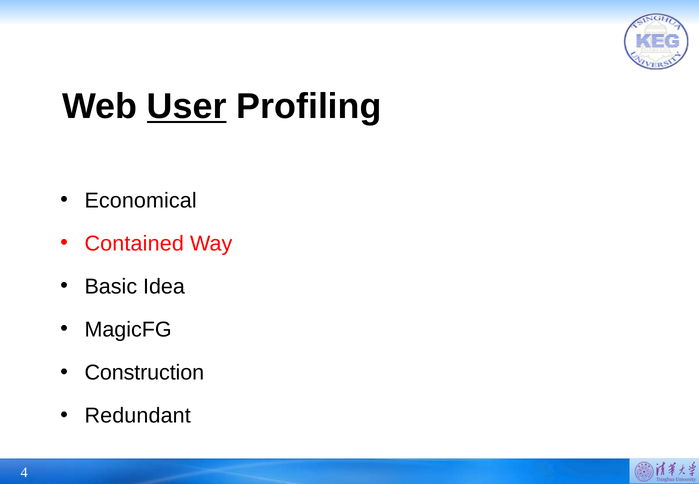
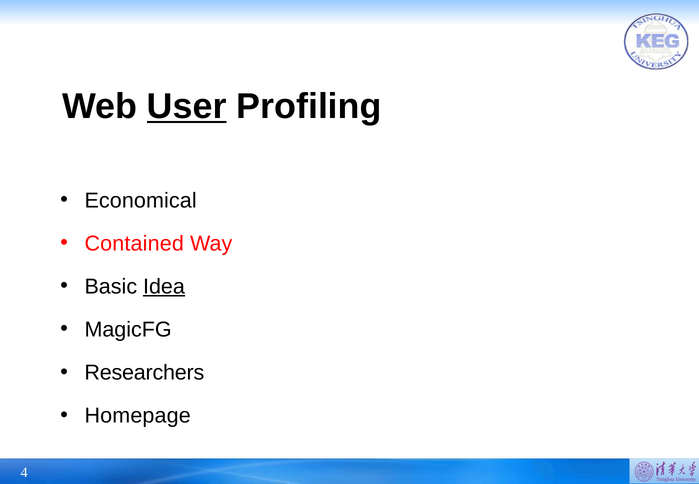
Idea underline: none -> present
Construction: Construction -> Researchers
Redundant: Redundant -> Homepage
